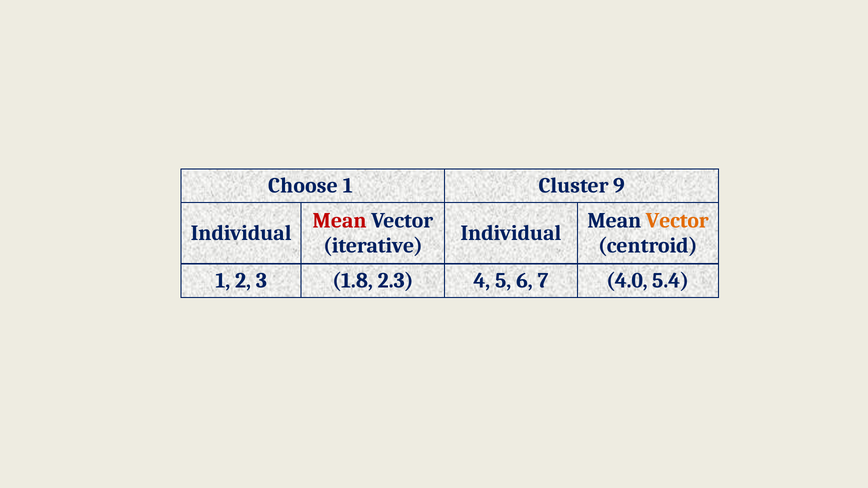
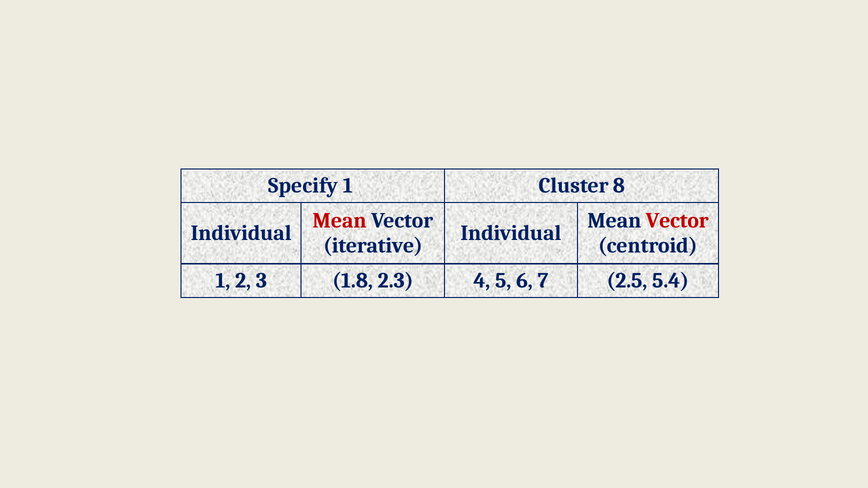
Choose: Choose -> Specify
9: 9 -> 8
Vector at (677, 221) colour: orange -> red
4.0: 4.0 -> 2.5
